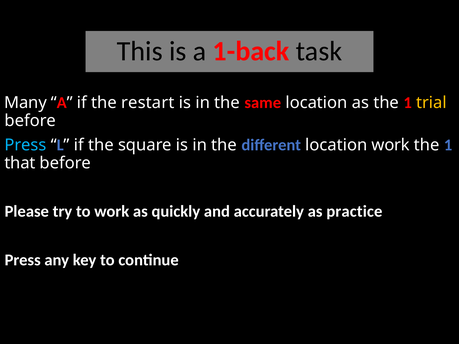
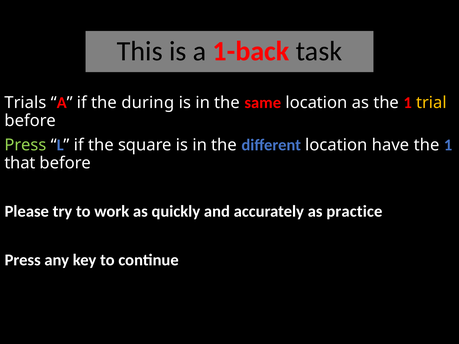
Many: Many -> Trials
restart: restart -> during
Press at (25, 145) colour: light blue -> light green
location work: work -> have
